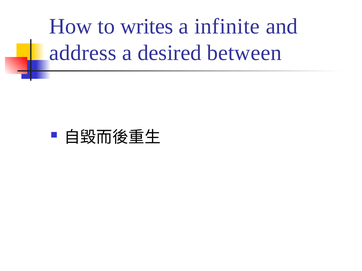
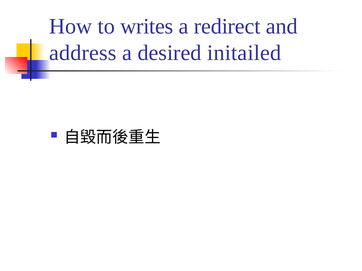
infinite: infinite -> redirect
between: between -> initailed
